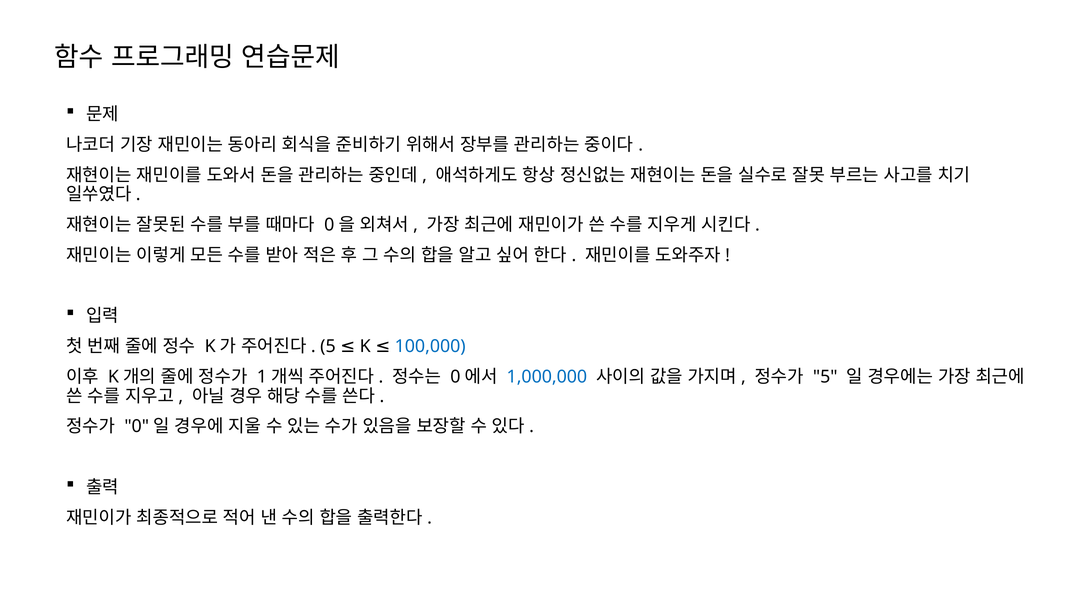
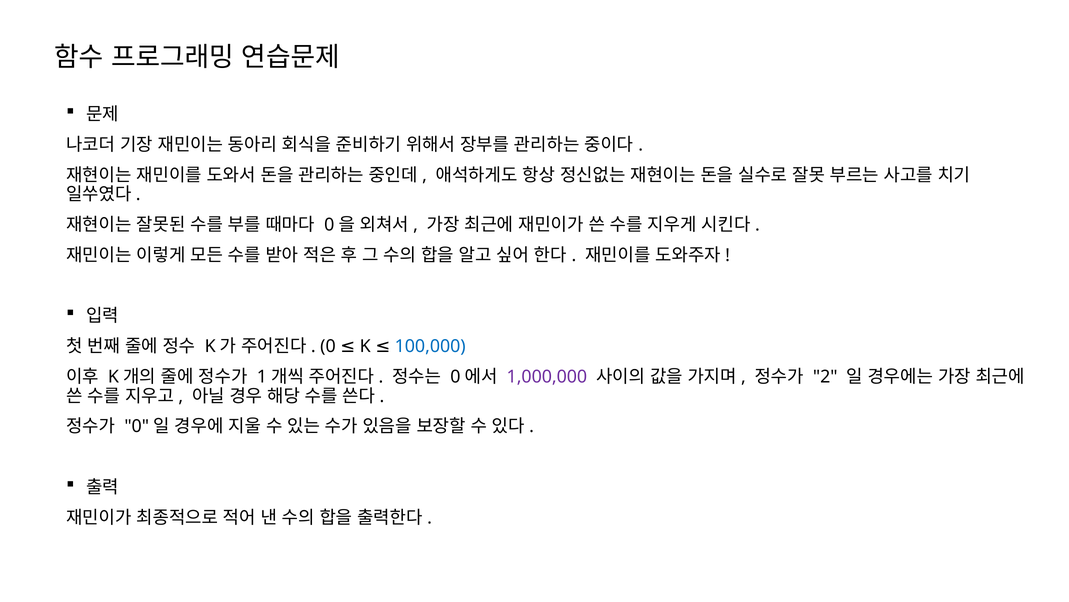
5 at (328, 346): 5 -> 0
1,000,000 colour: blue -> purple
5 at (825, 376): 5 -> 2
